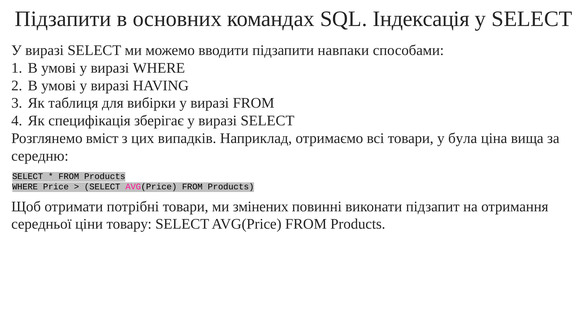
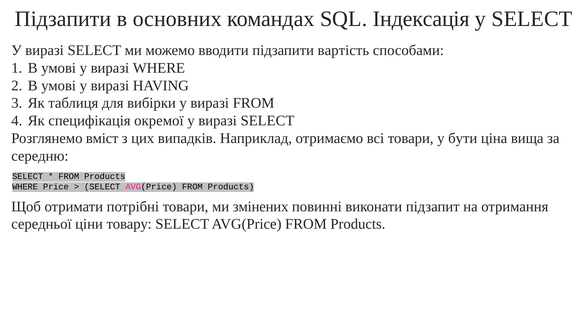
навпаки: навпаки -> вартість
зберігає: зберігає -> окремої
була: була -> бути
